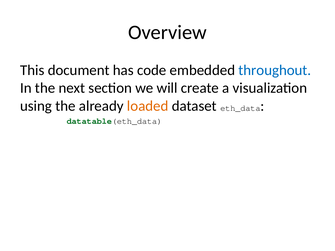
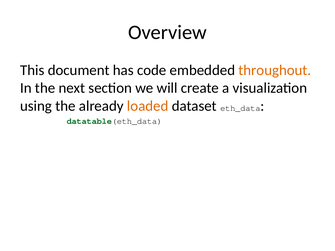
throughout colour: blue -> orange
